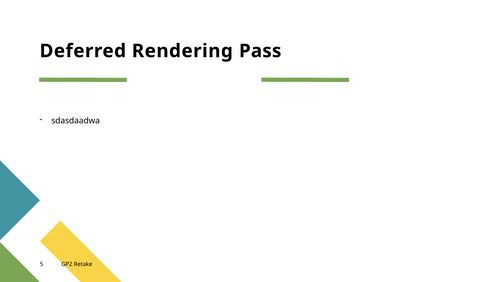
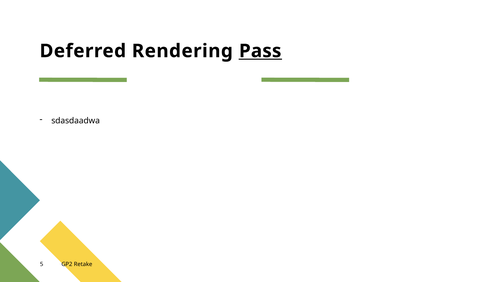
Pass underline: none -> present
